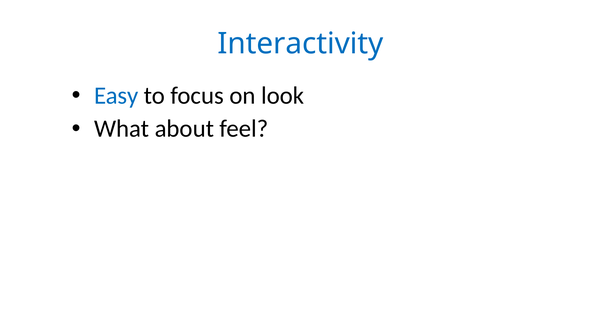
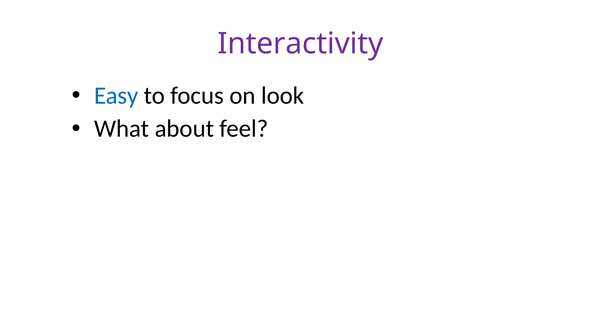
Interactivity colour: blue -> purple
